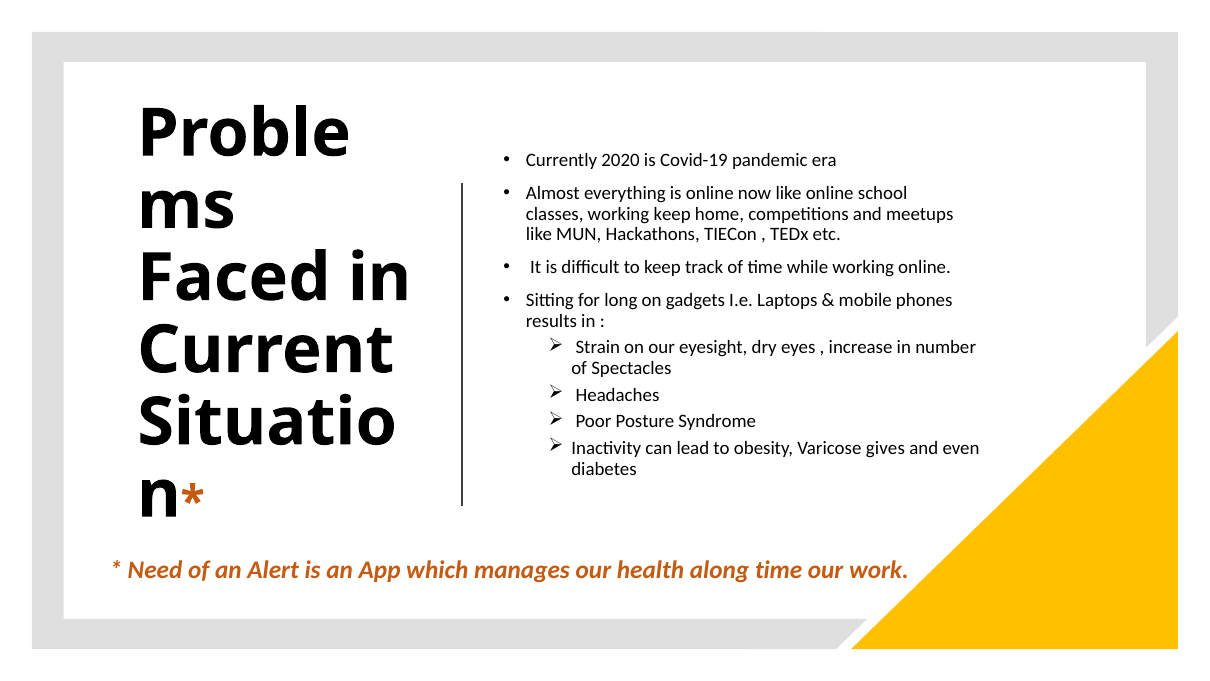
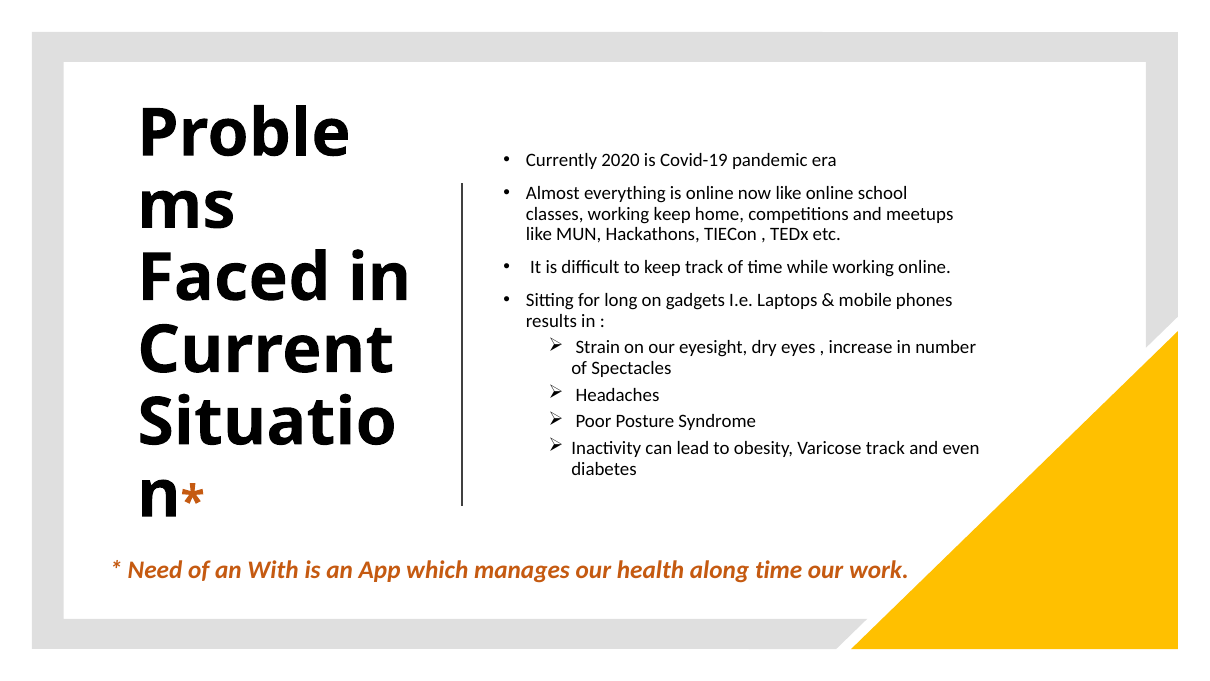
Varicose gives: gives -> track
Alert: Alert -> With
